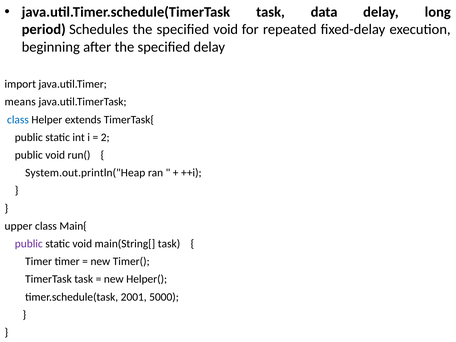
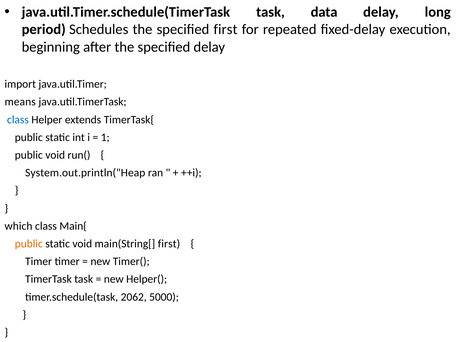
specified void: void -> first
2: 2 -> 1
upper: upper -> which
public at (29, 244) colour: purple -> orange
main(String[ task: task -> first
2001: 2001 -> 2062
